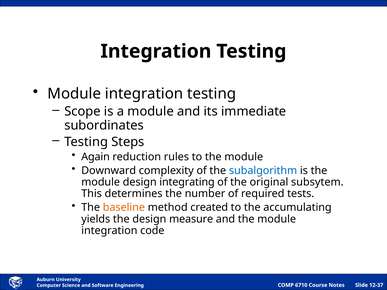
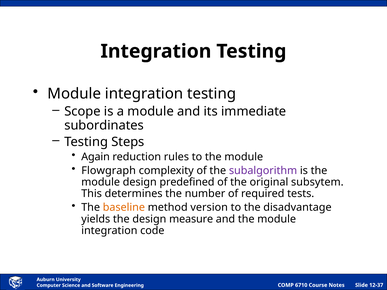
Downward: Downward -> Flowgraph
subalgorithm colour: blue -> purple
integrating: integrating -> predefined
created: created -> version
accumulating: accumulating -> disadvantage
